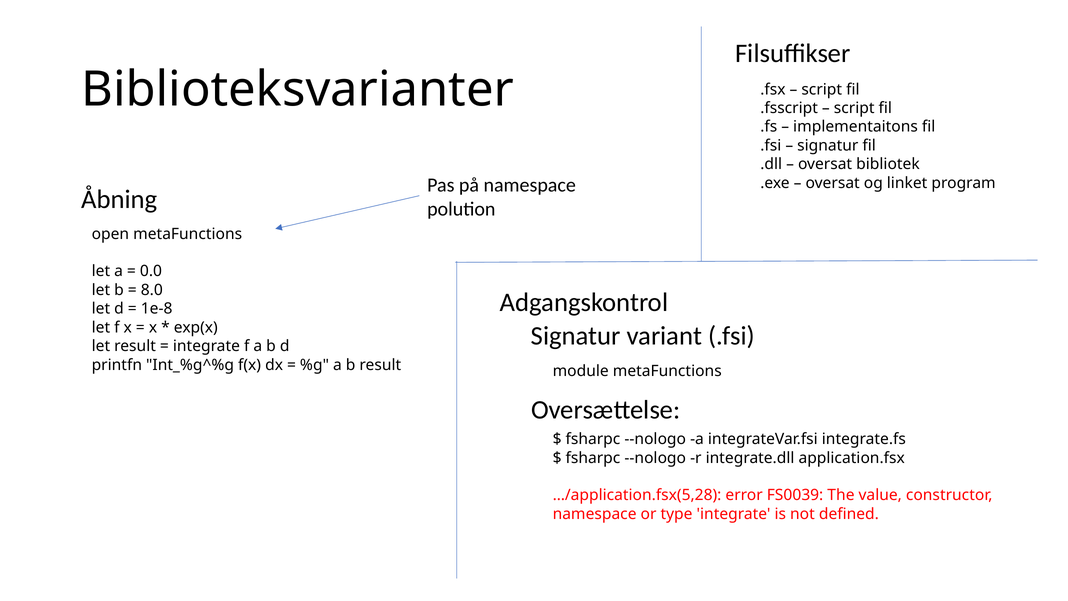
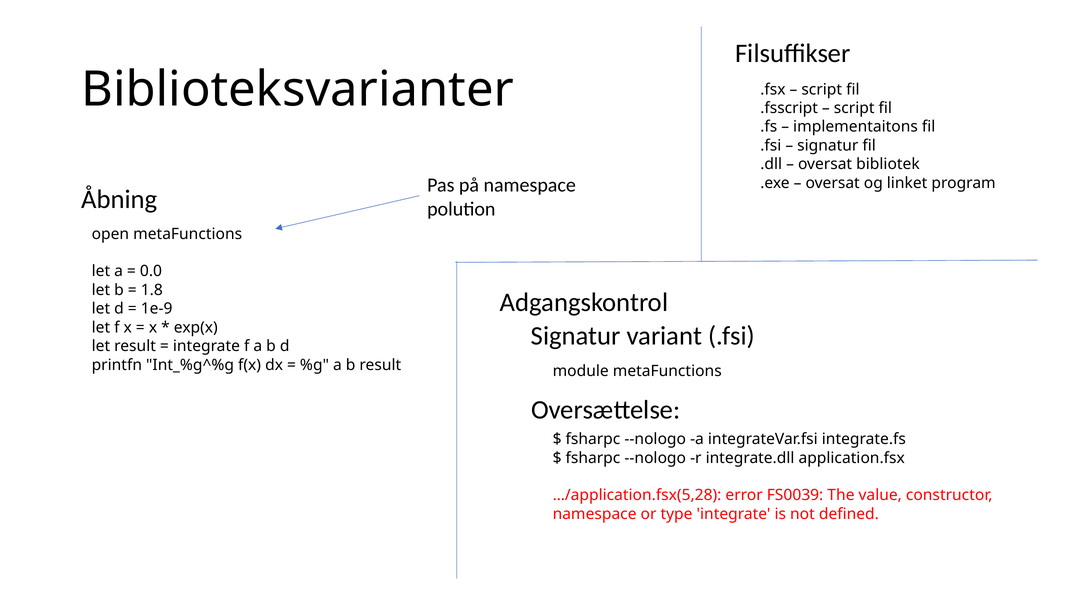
8.0: 8.0 -> 1.8
1e-8: 1e-8 -> 1e-9
